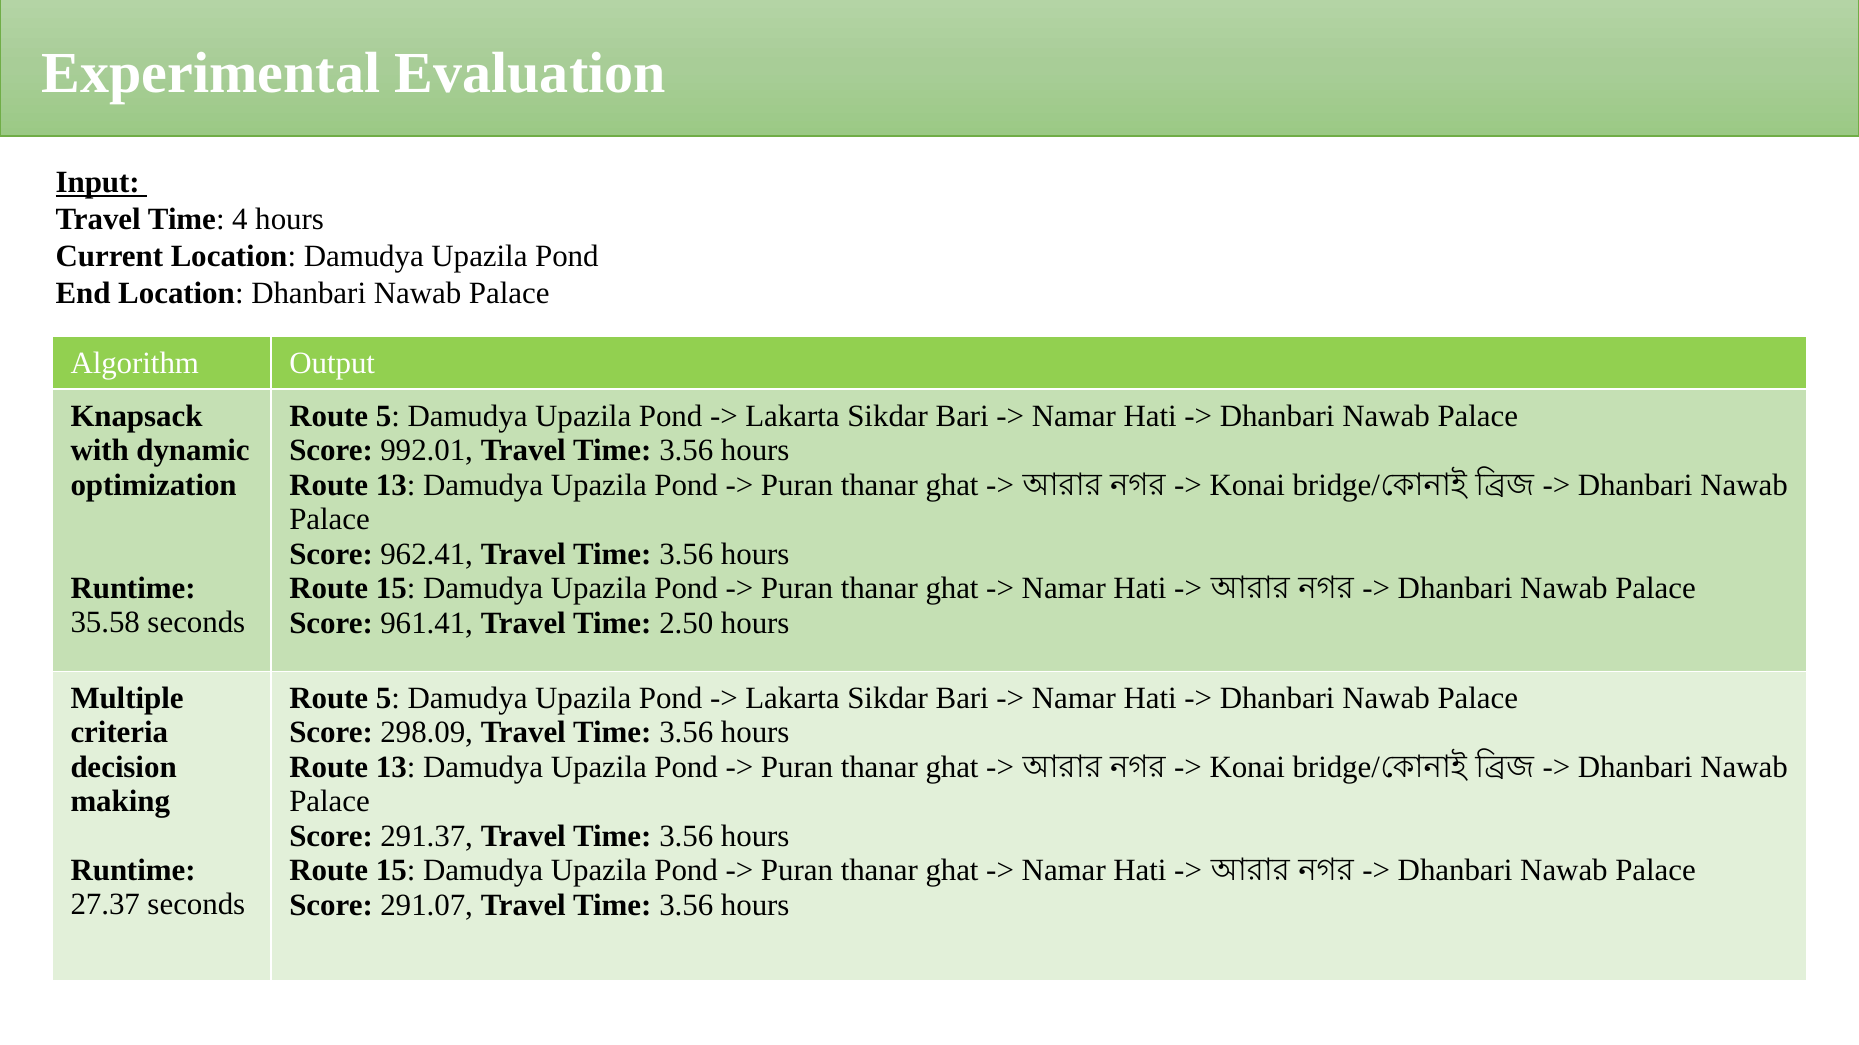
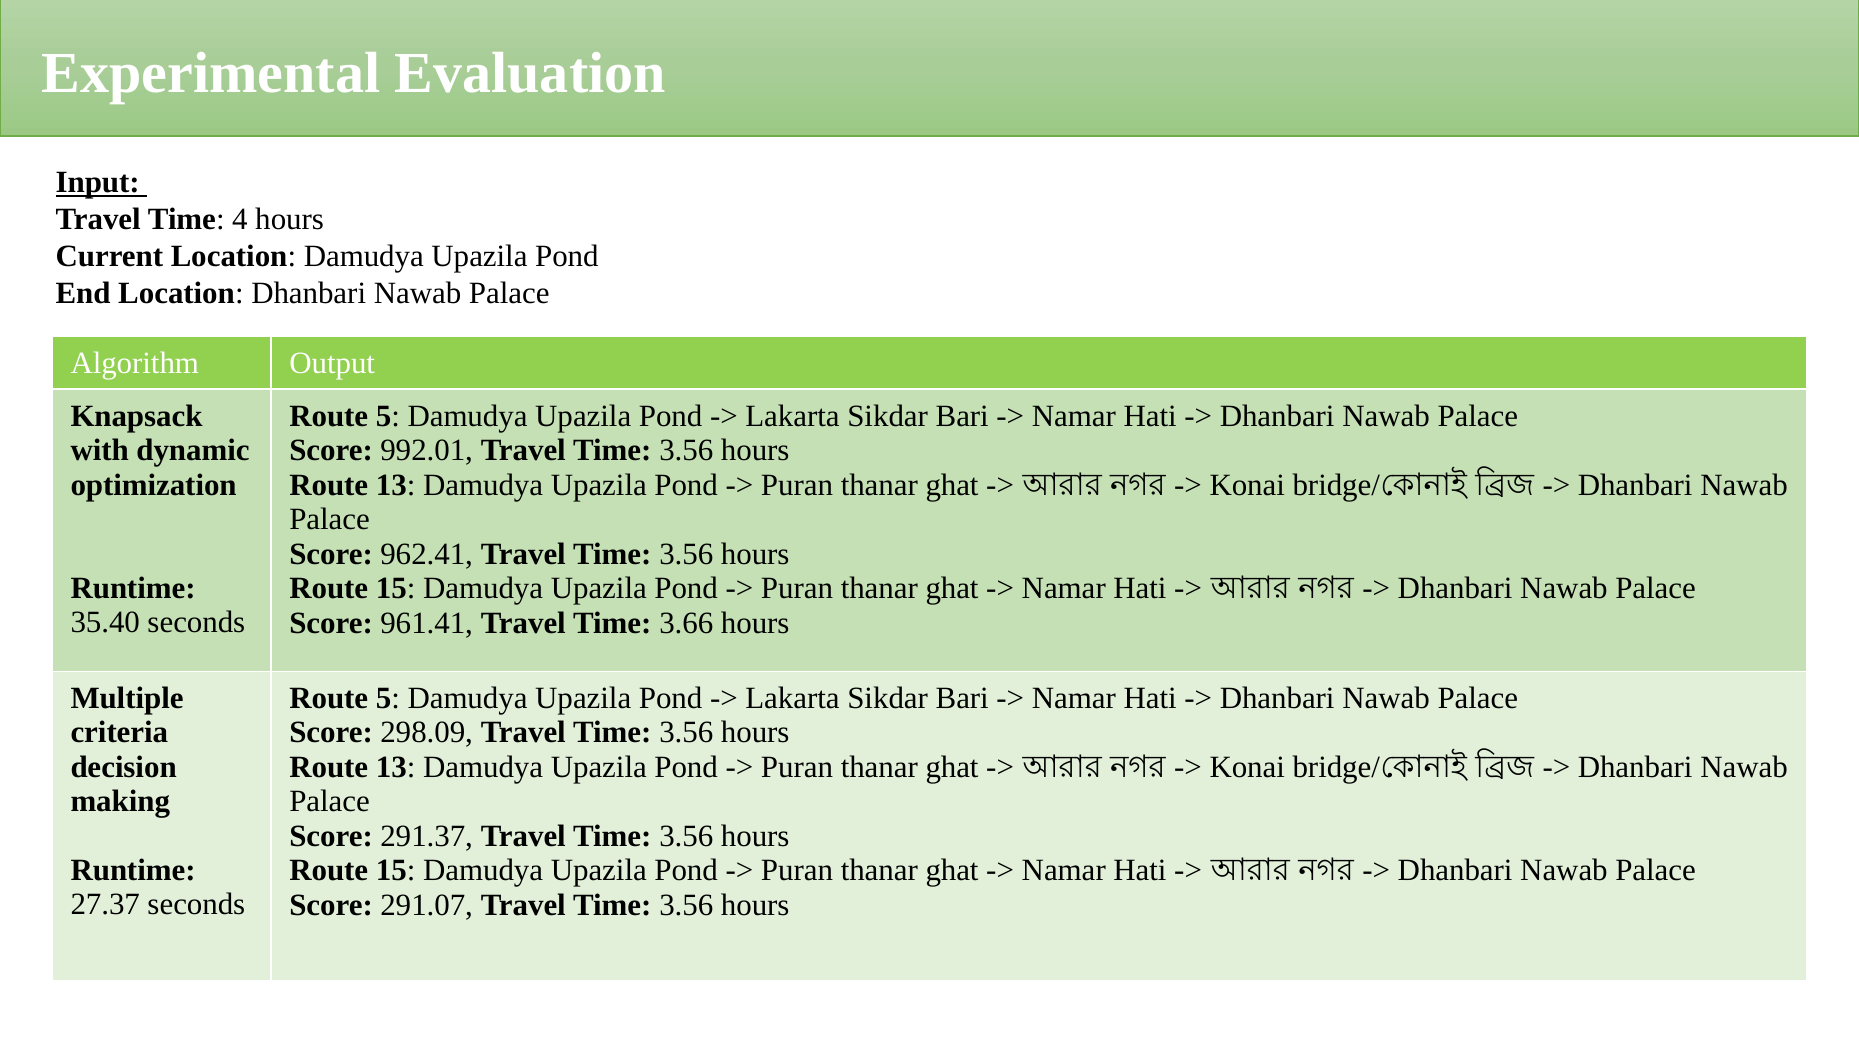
35.58: 35.58 -> 35.40
2.50: 2.50 -> 3.66
